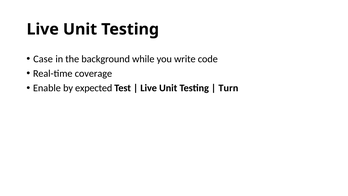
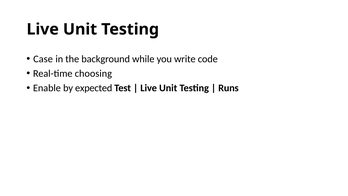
coverage: coverage -> choosing
Turn: Turn -> Runs
